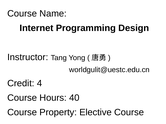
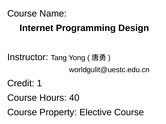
4: 4 -> 1
